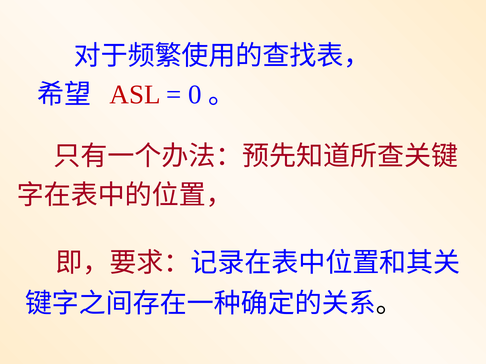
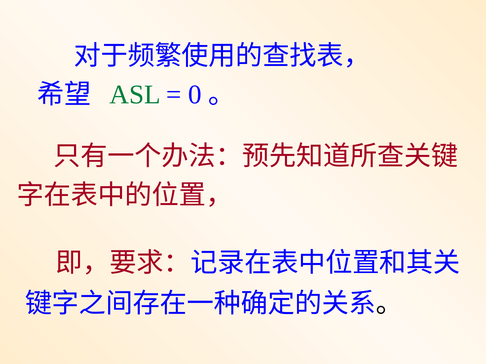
ASL colour: red -> green
